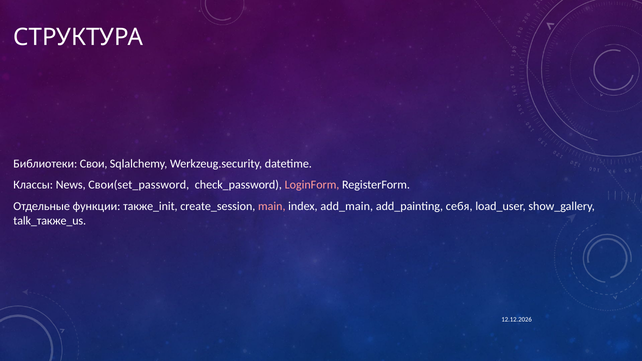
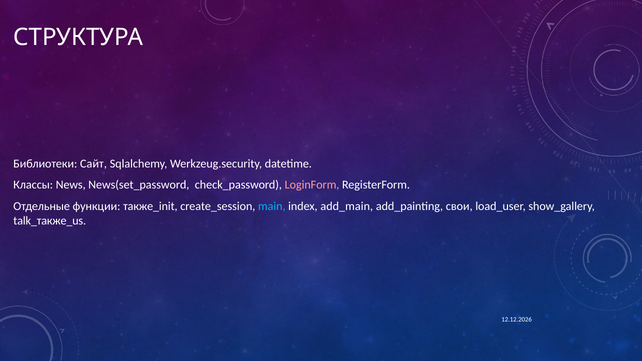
Свои: Свои -> Сайт
Свои(set_password: Свои(set_password -> News(set_password
main colour: pink -> light blue
себя: себя -> свои
